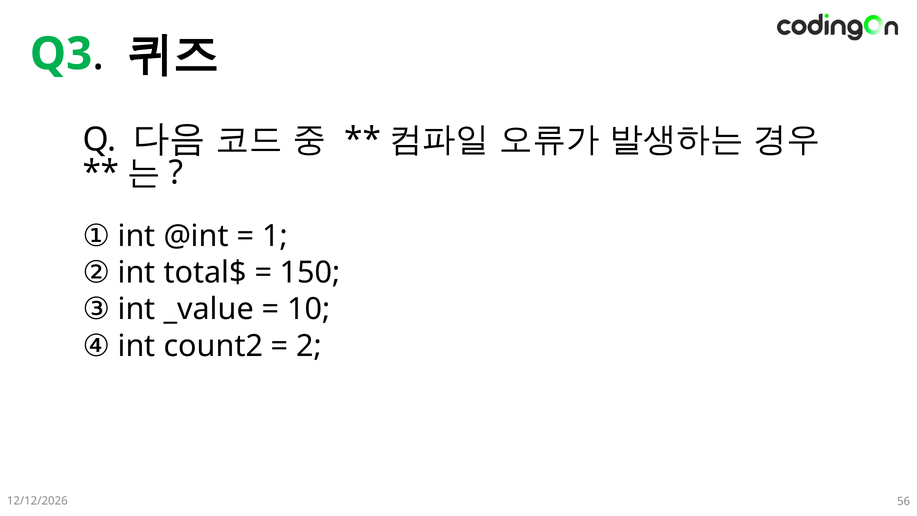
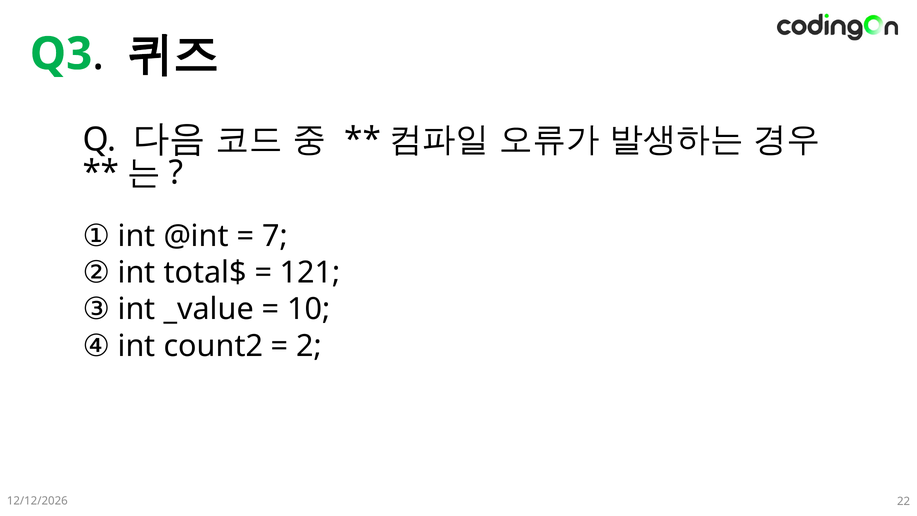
1: 1 -> 7
150: 150 -> 121
56: 56 -> 22
